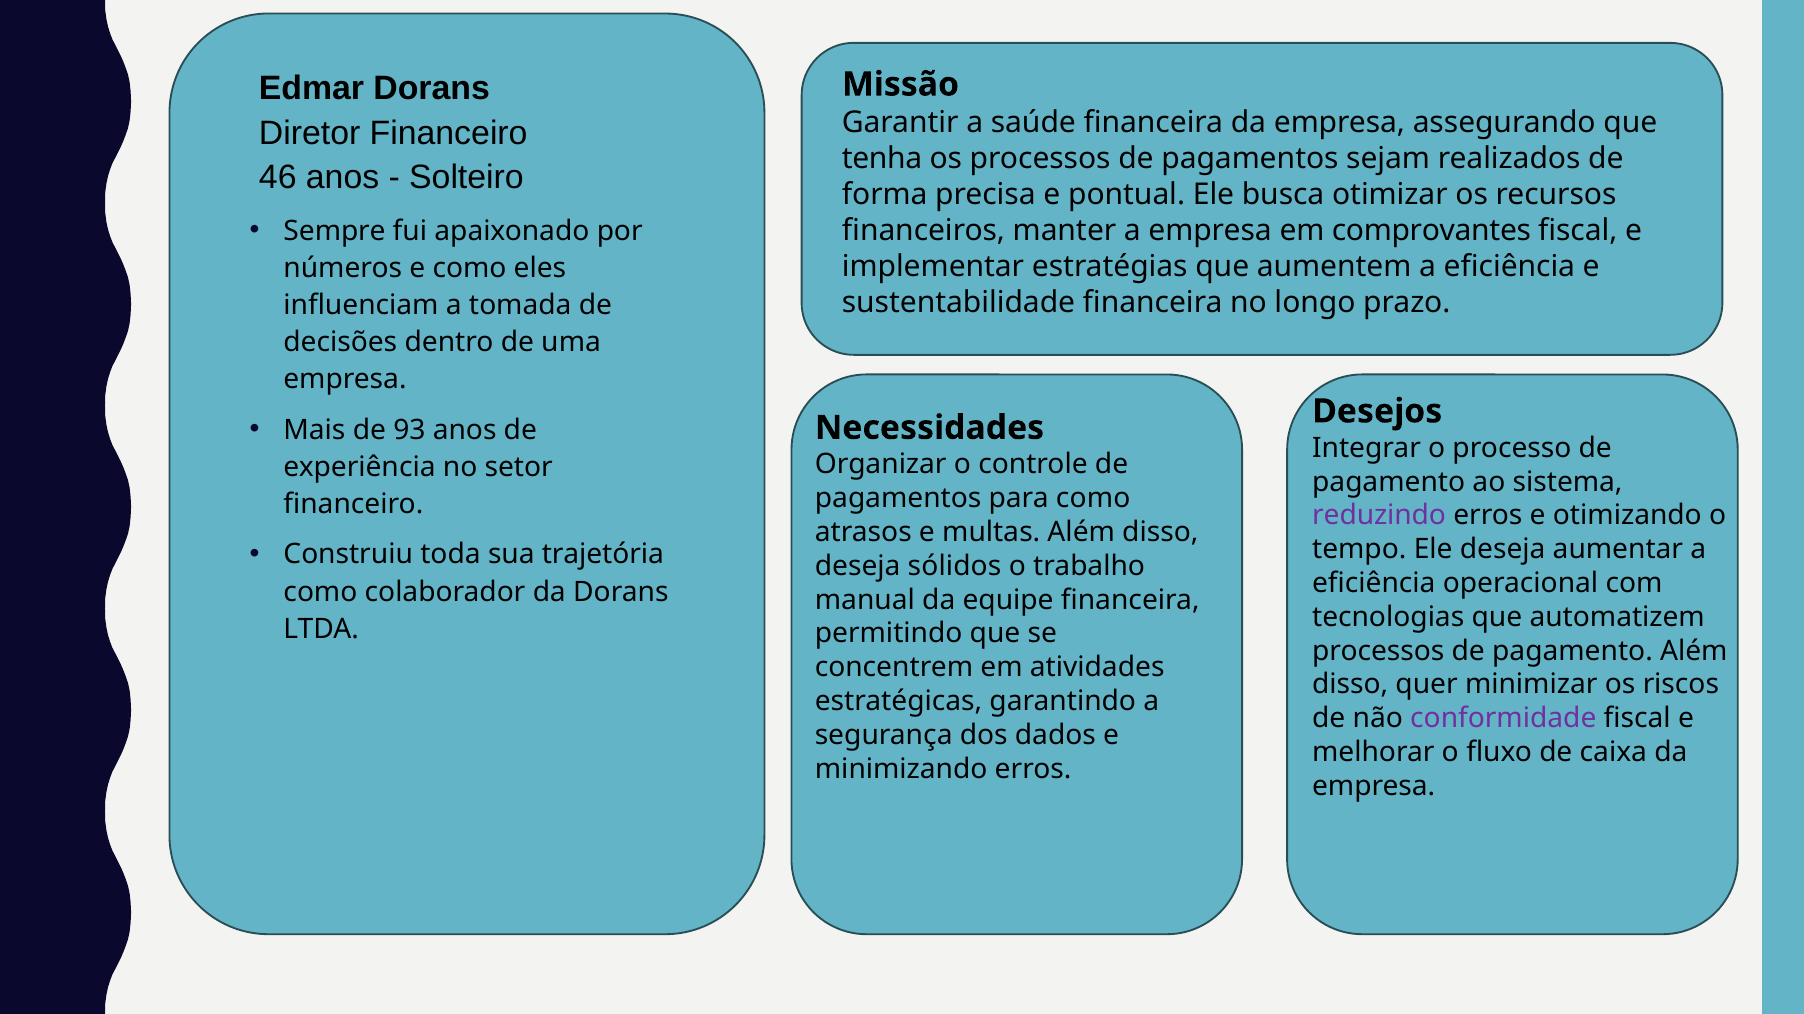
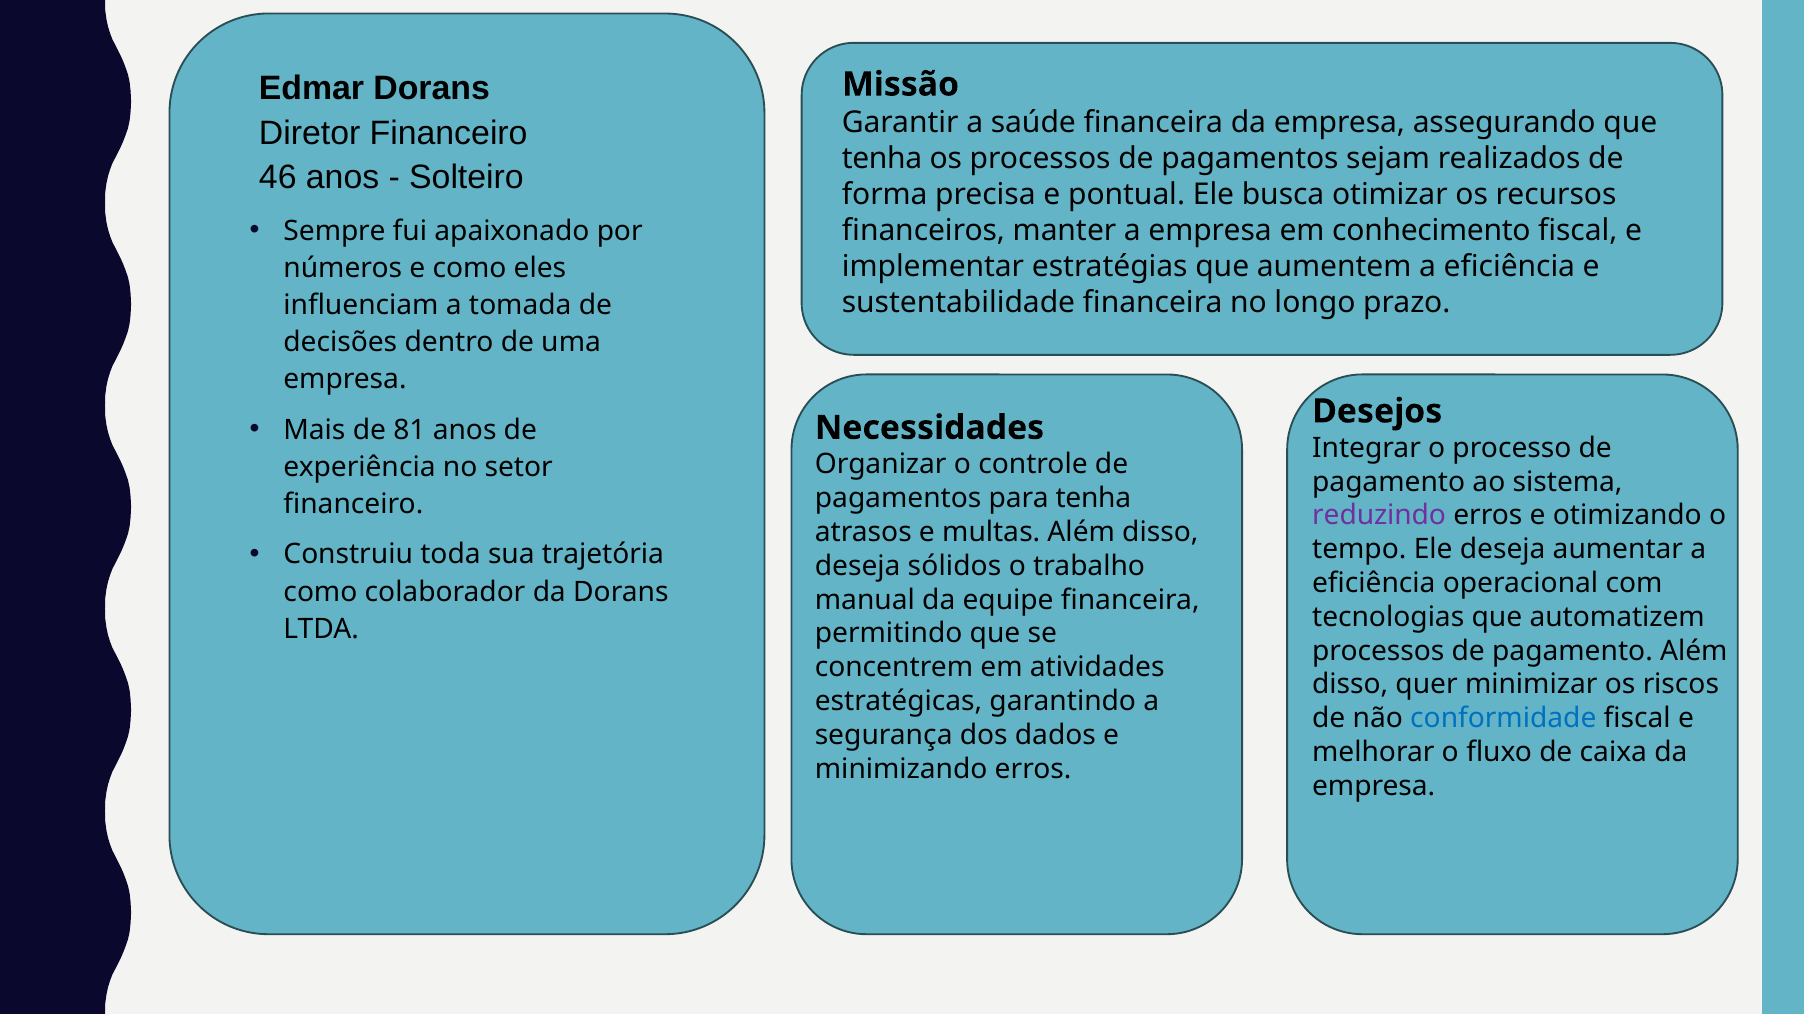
comprovantes: comprovantes -> conhecimento
93: 93 -> 81
para como: como -> tenha
conformidade colour: purple -> blue
